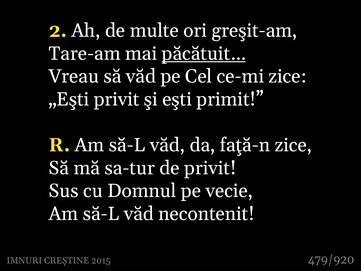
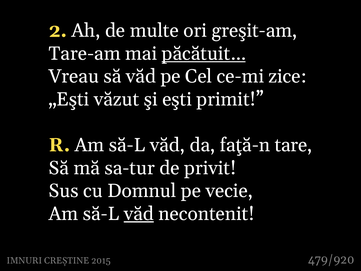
„Eşti privit: privit -> văzut
faţă-n zice: zice -> tare
văd at (139, 214) underline: none -> present
